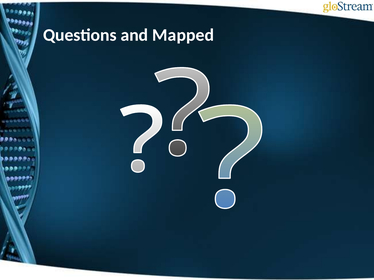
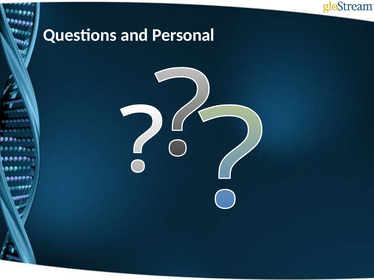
Mapped: Mapped -> Personal
